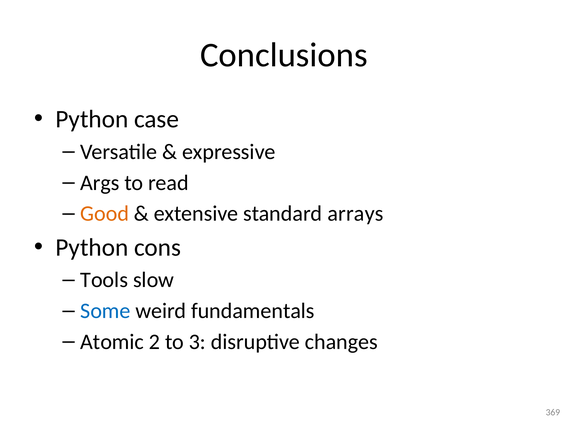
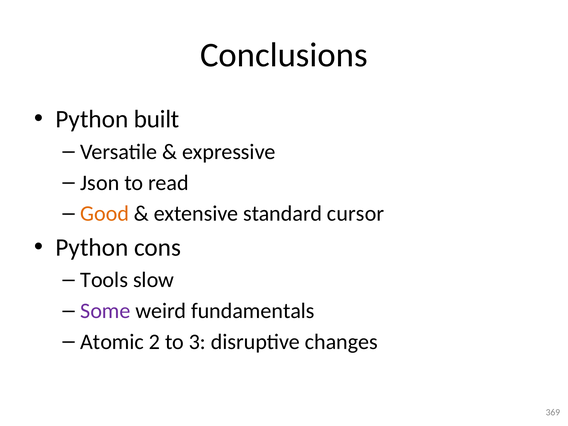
case: case -> built
Args: Args -> Json
arrays: arrays -> cursor
Some colour: blue -> purple
